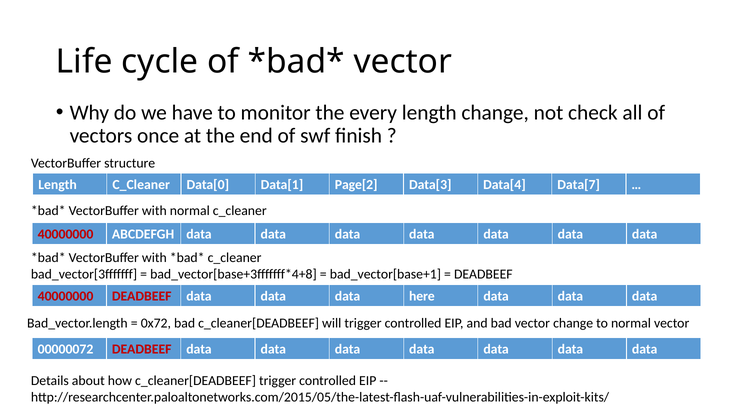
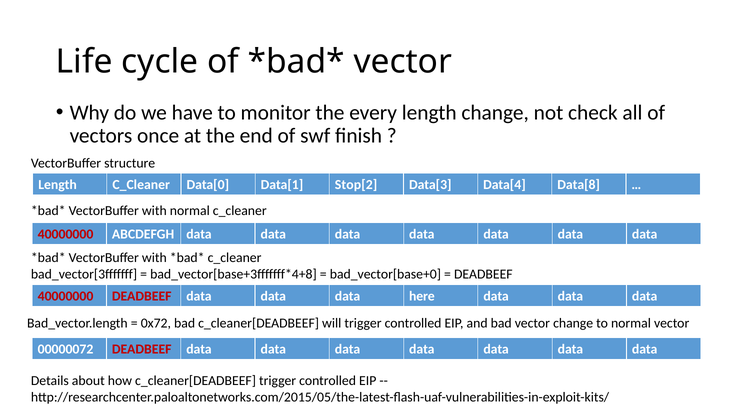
Page[2: Page[2 -> Stop[2
Data[7: Data[7 -> Data[8
bad_vector[base+1: bad_vector[base+1 -> bad_vector[base+0
